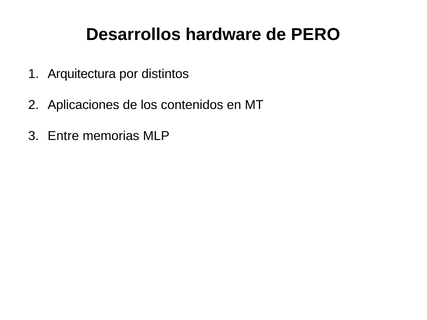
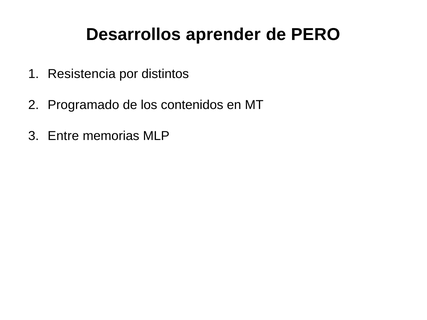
hardware: hardware -> aprender
Arquitectura: Arquitectura -> Resistencia
Aplicaciones: Aplicaciones -> Programado
